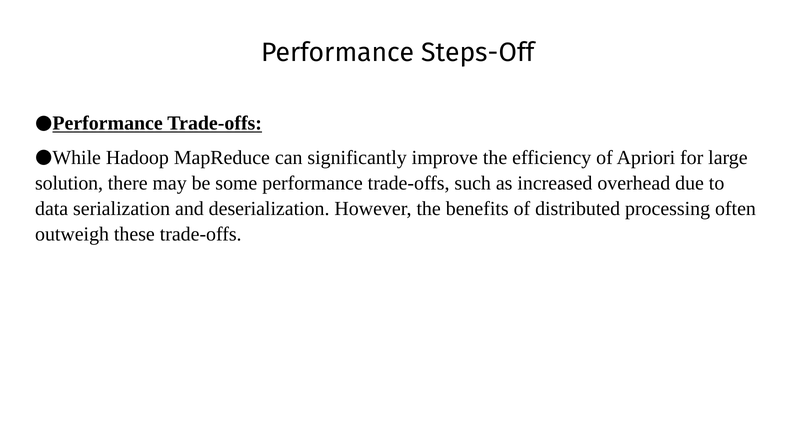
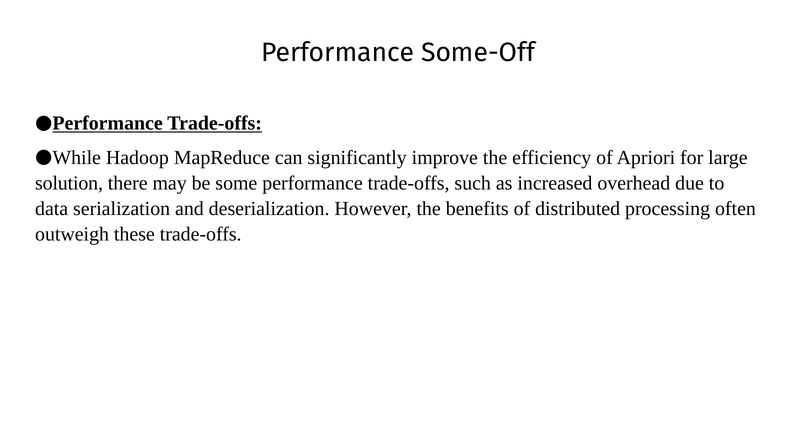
Steps-Off: Steps-Off -> Some-Off
